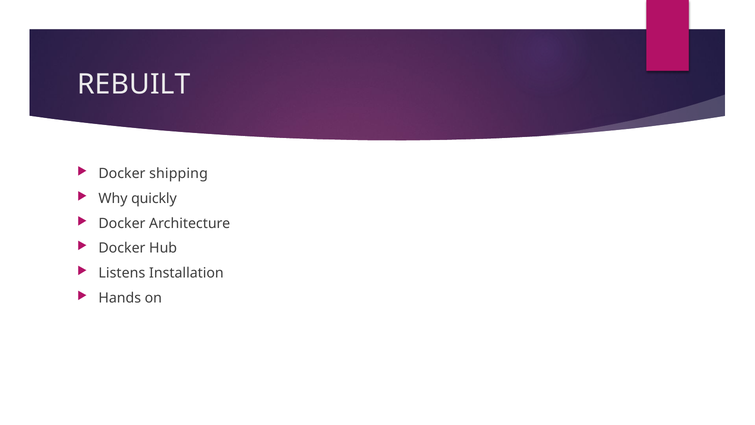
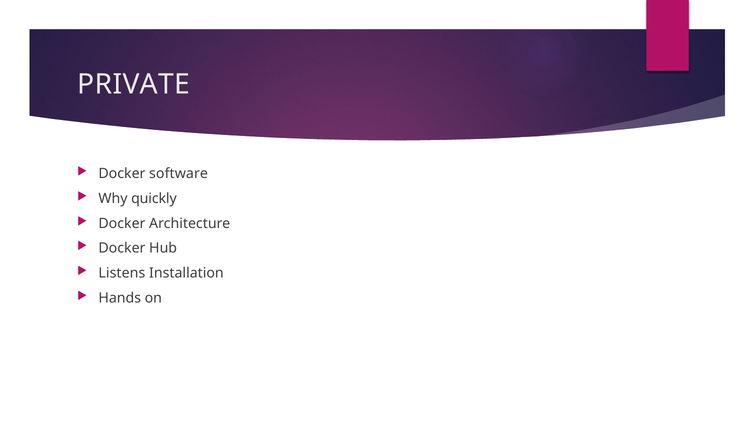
REBUILT: REBUILT -> PRIVATE
shipping: shipping -> software
